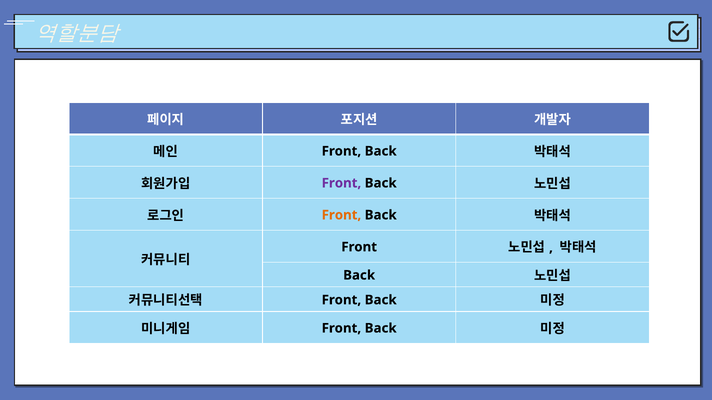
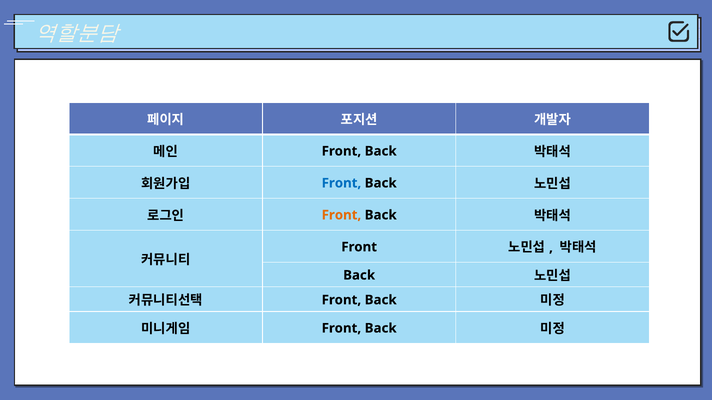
Front at (341, 183) colour: purple -> blue
